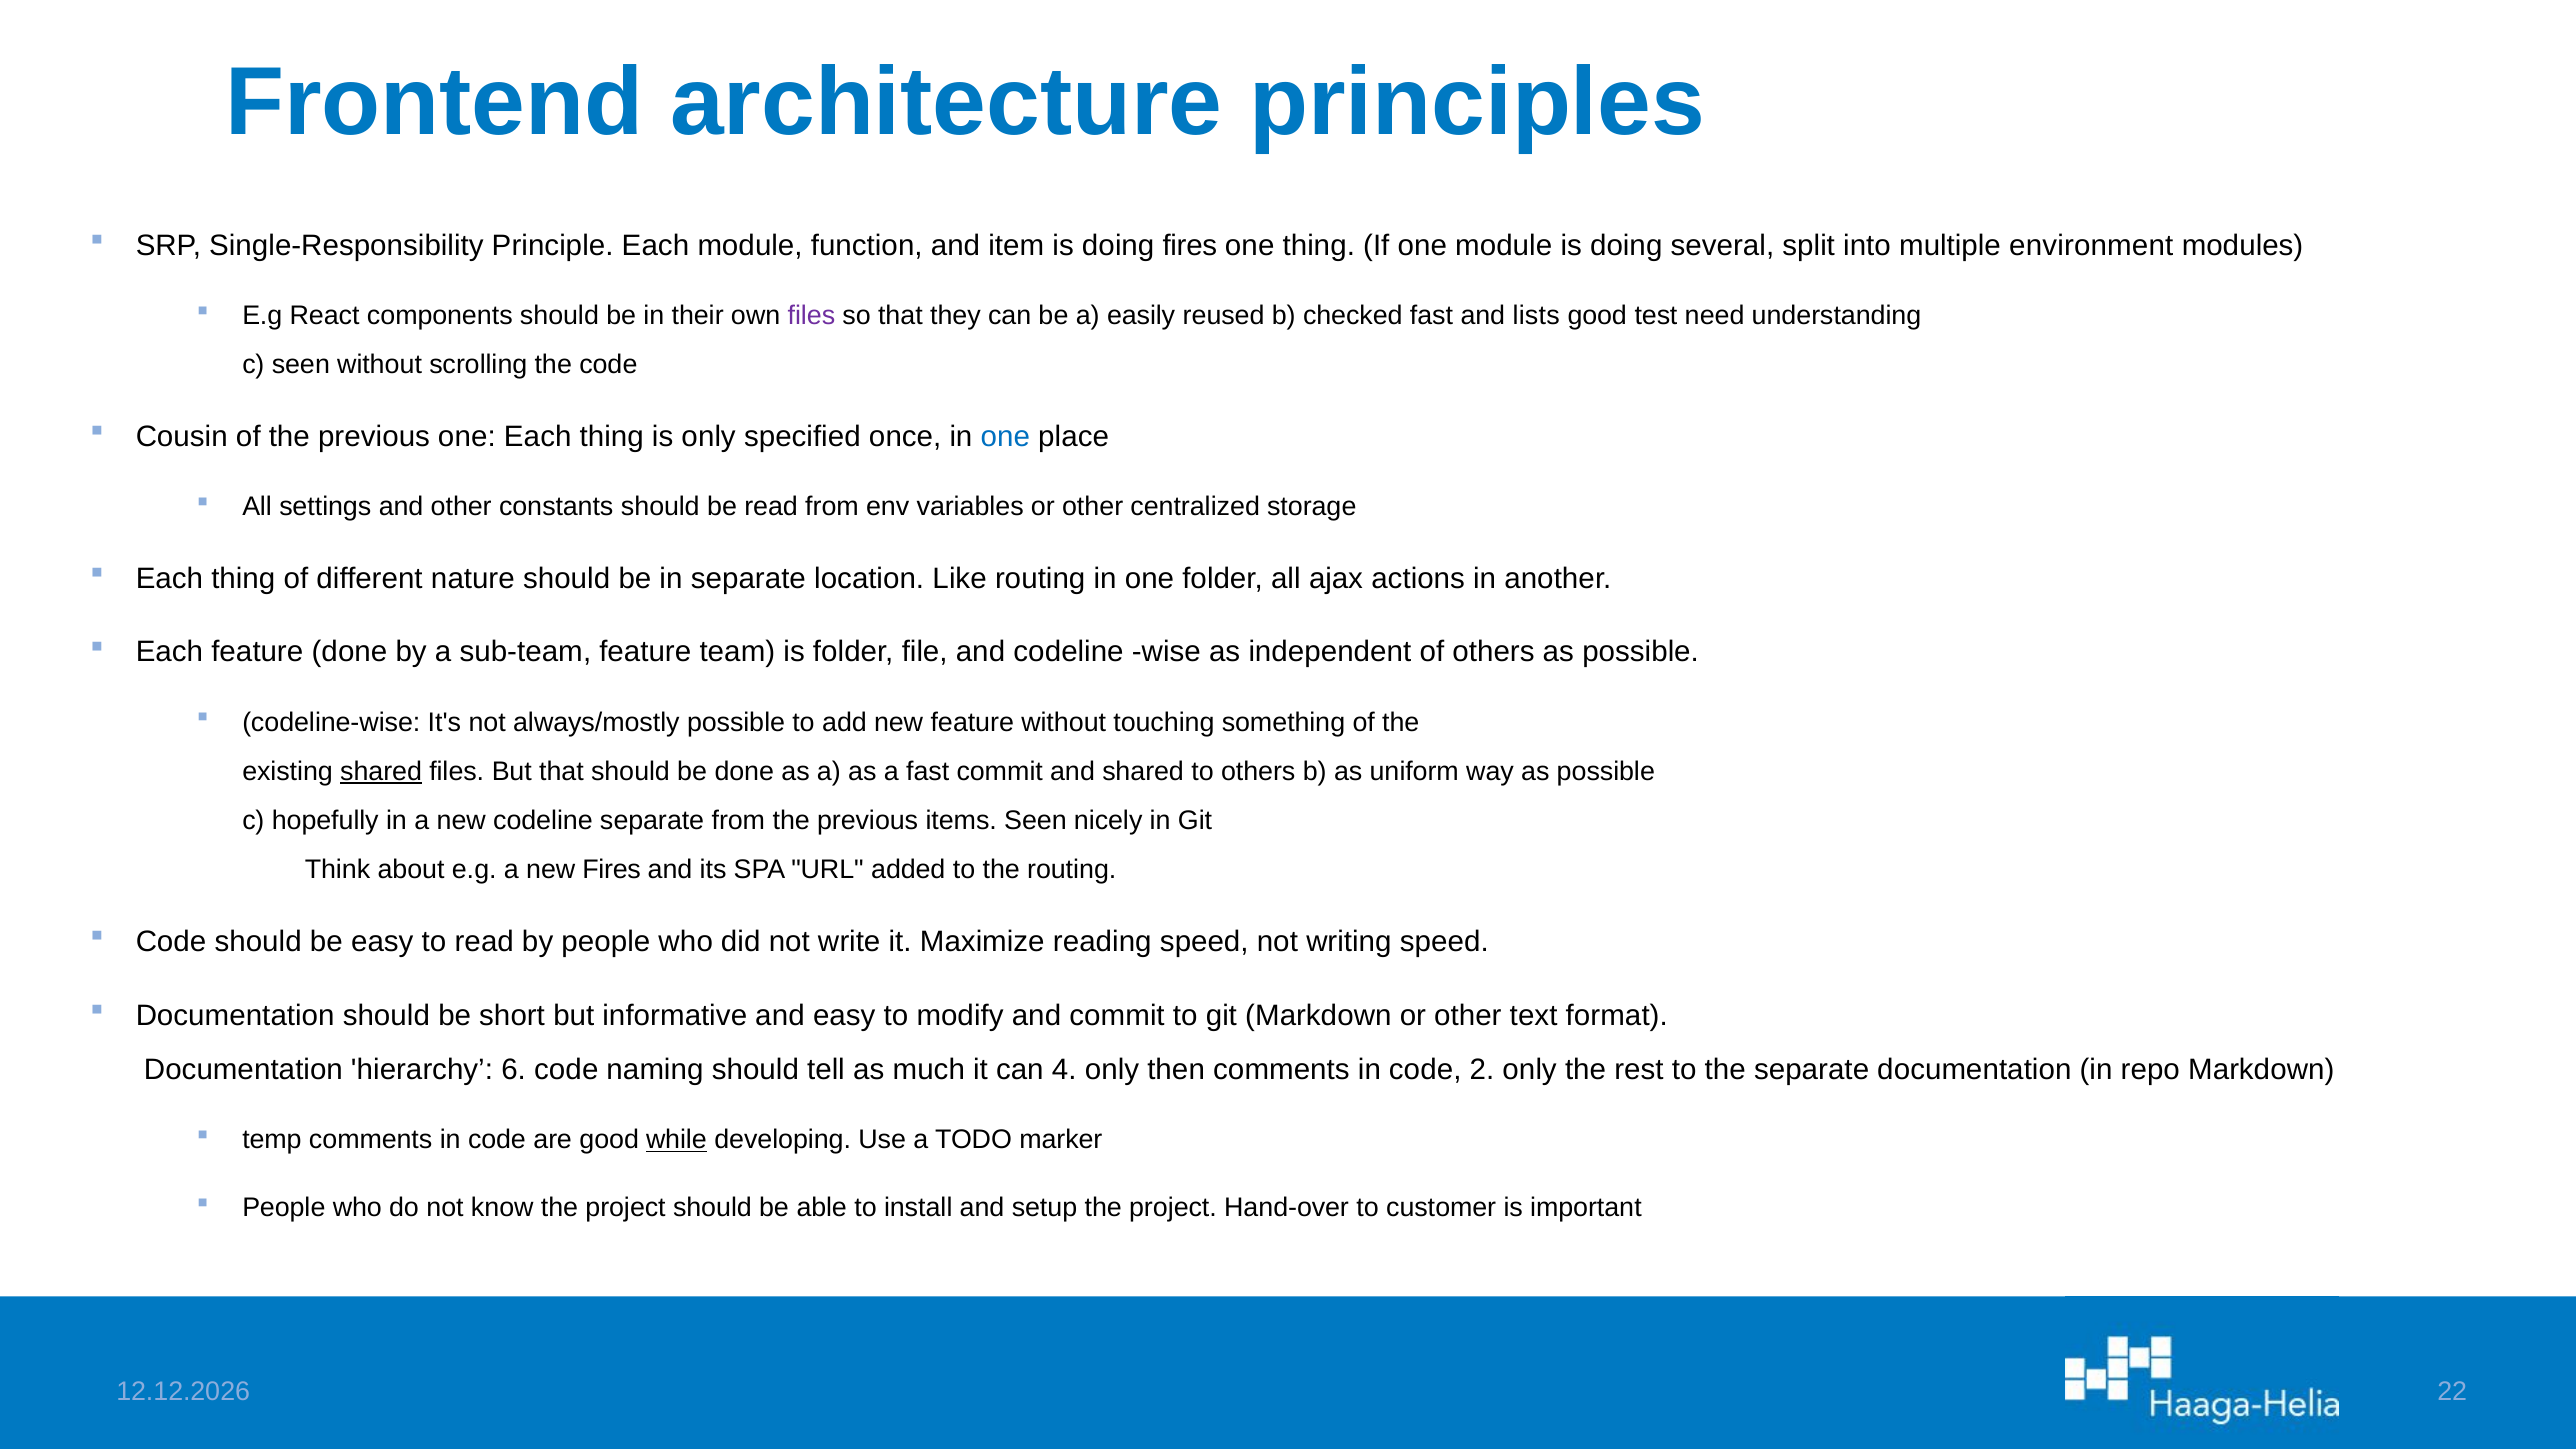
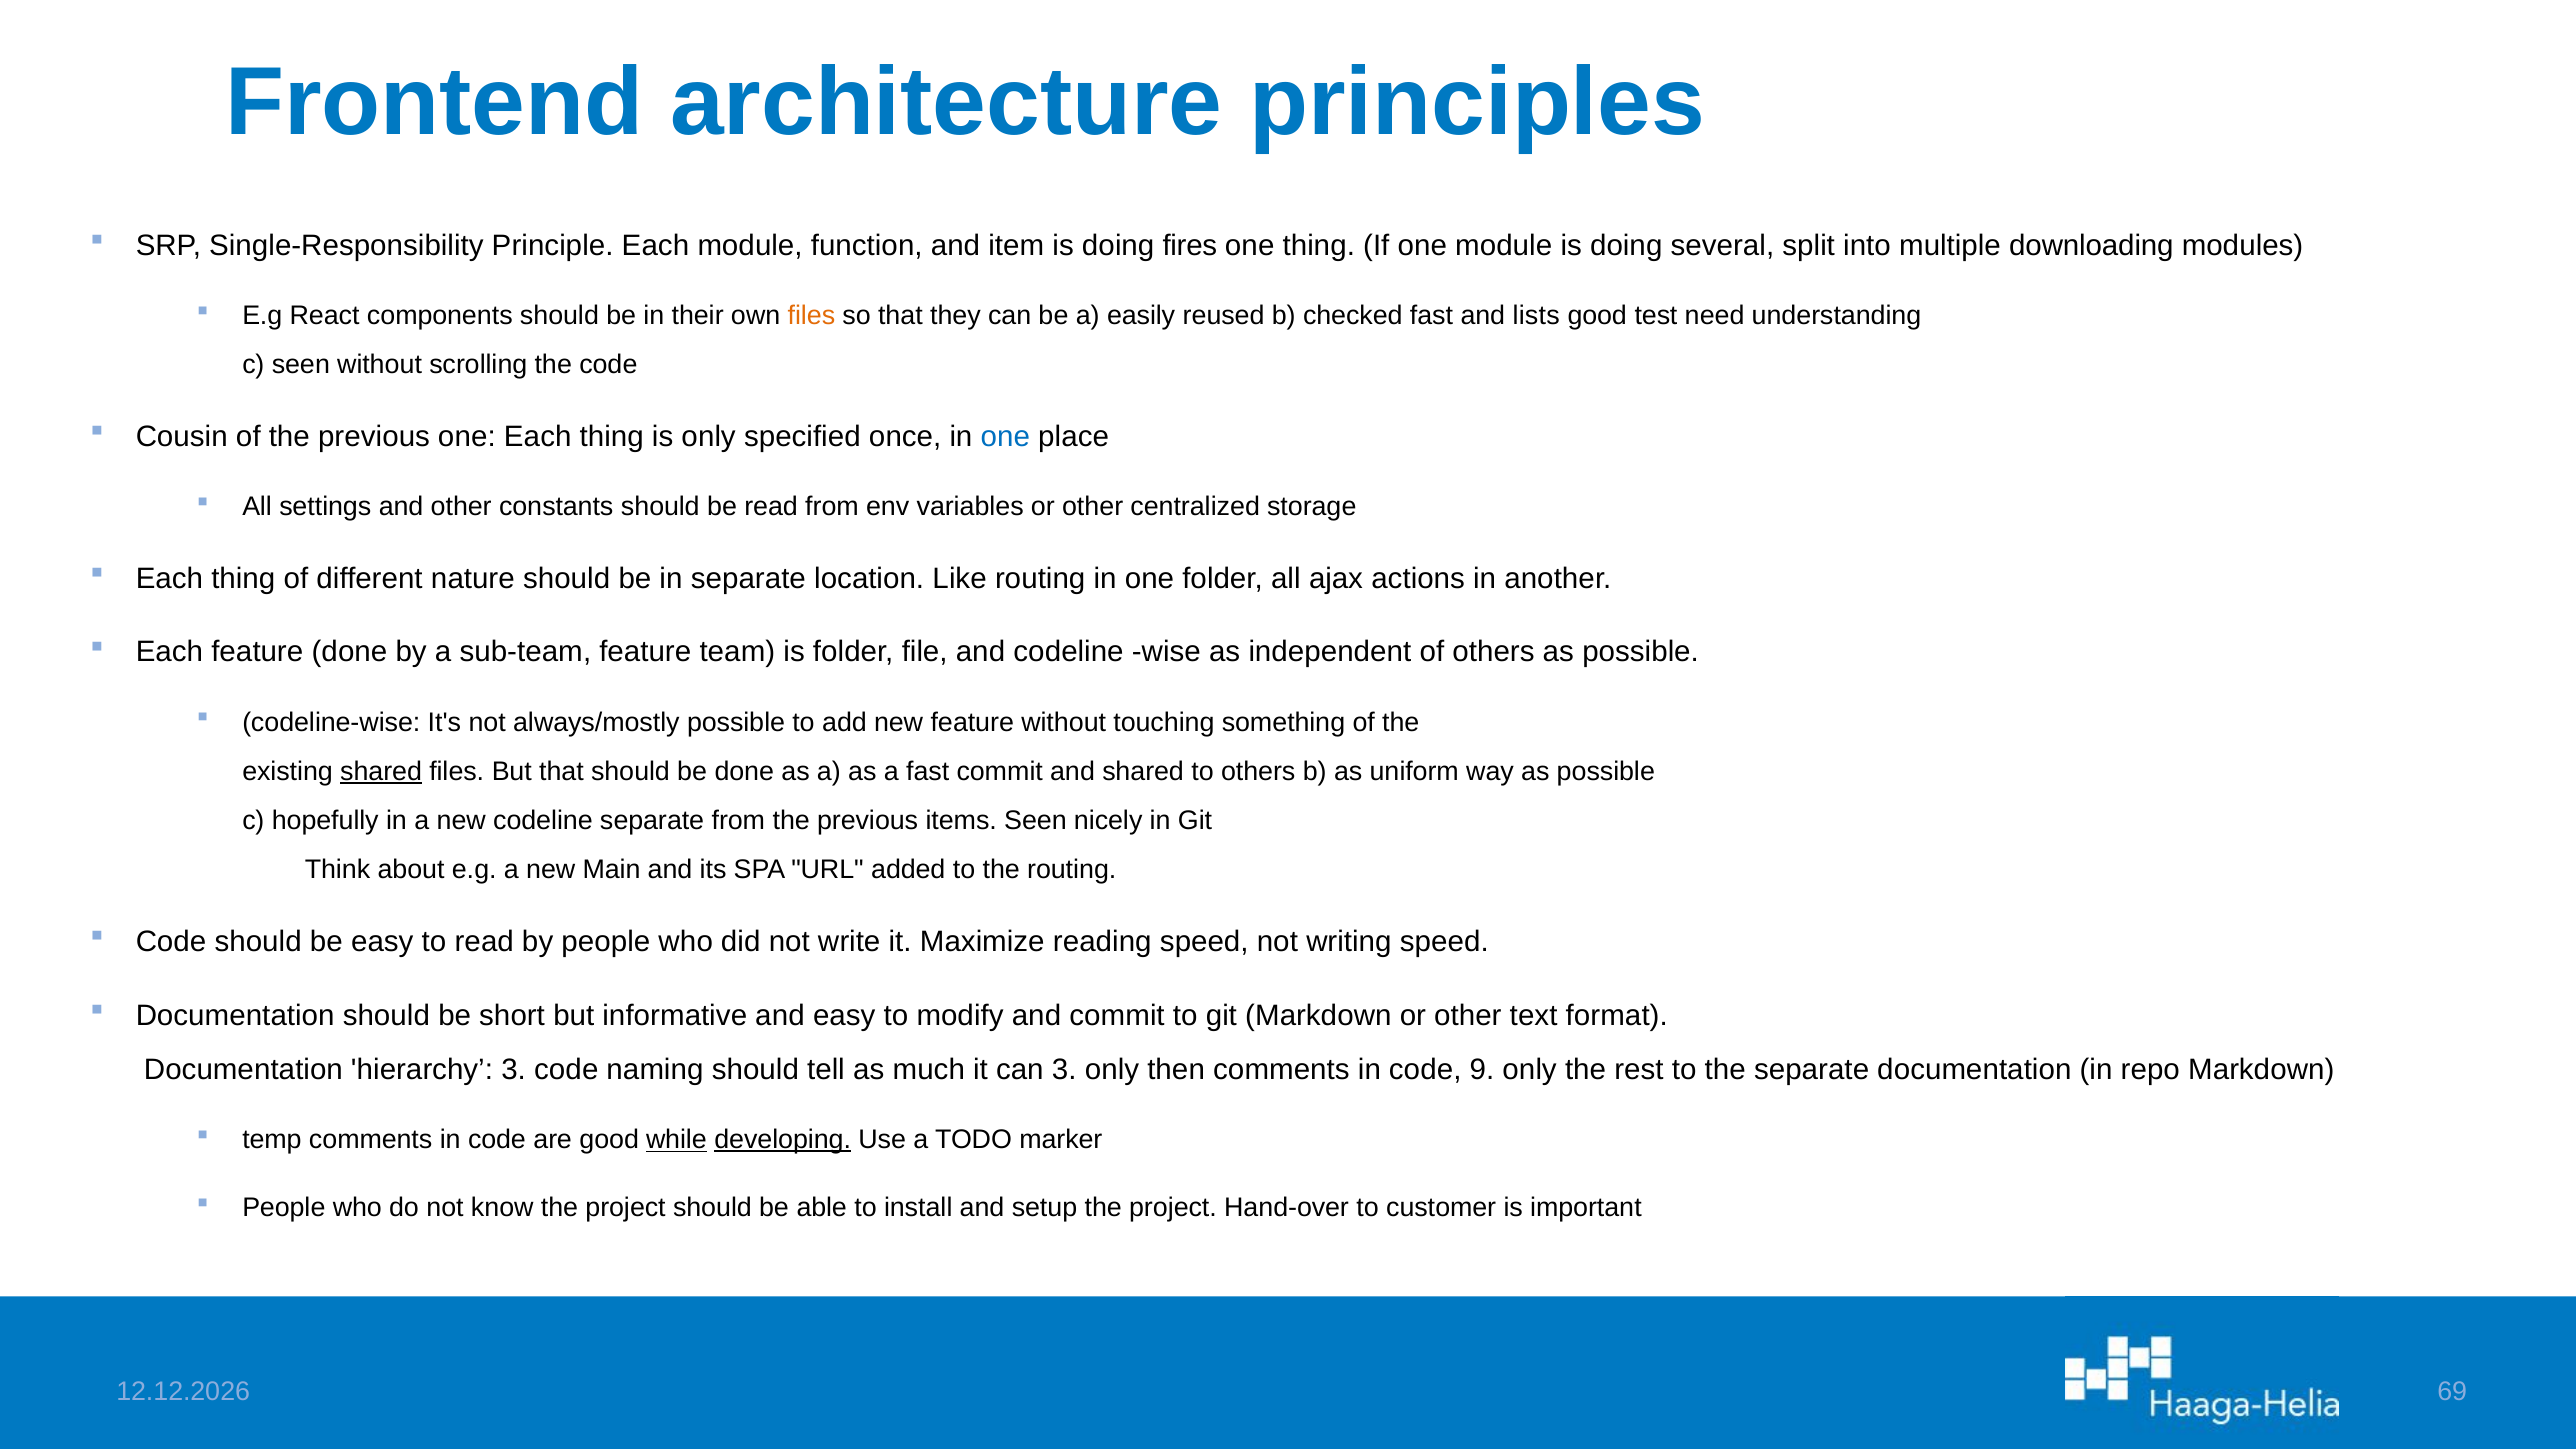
environment: environment -> downloading
files at (811, 316) colour: purple -> orange
new Fires: Fires -> Main
hierarchy 6: 6 -> 3
can 4: 4 -> 3
2: 2 -> 9
developing underline: none -> present
22: 22 -> 69
